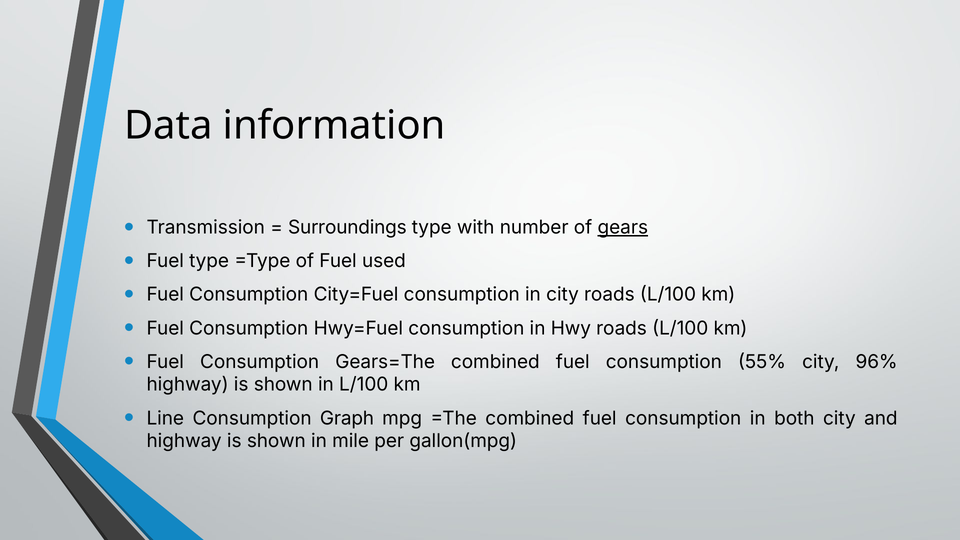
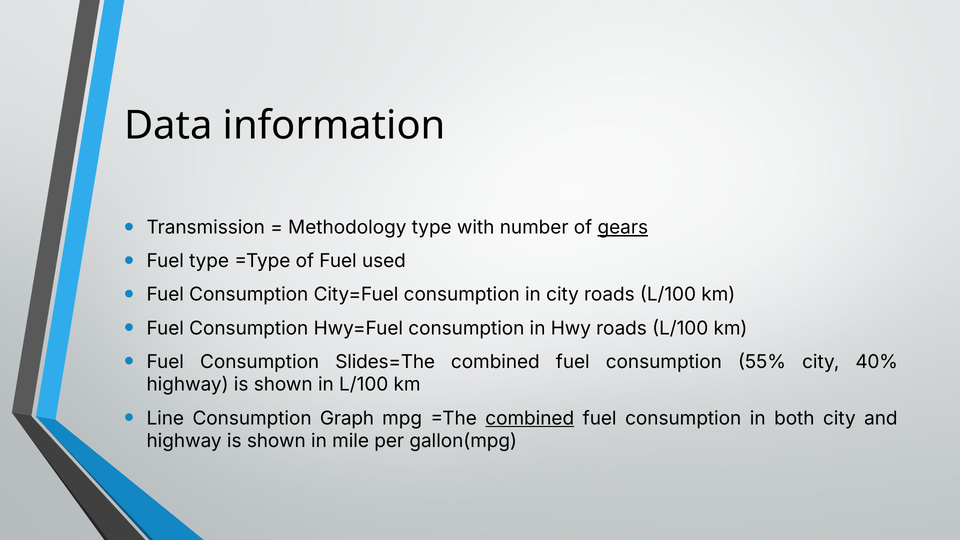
Surroundings: Surroundings -> Methodology
Gears=The: Gears=The -> Slides=The
96%: 96% -> 40%
combined at (530, 418) underline: none -> present
